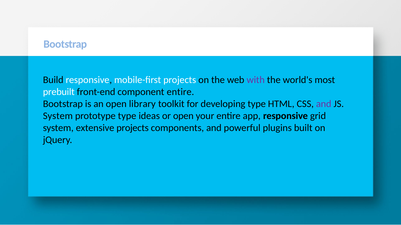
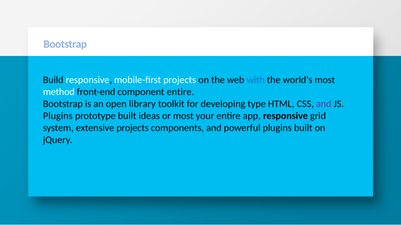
with colour: purple -> blue
prebuilt: prebuilt -> method
System at (58, 116): System -> Plugins
prototype type: type -> built
or open: open -> most
